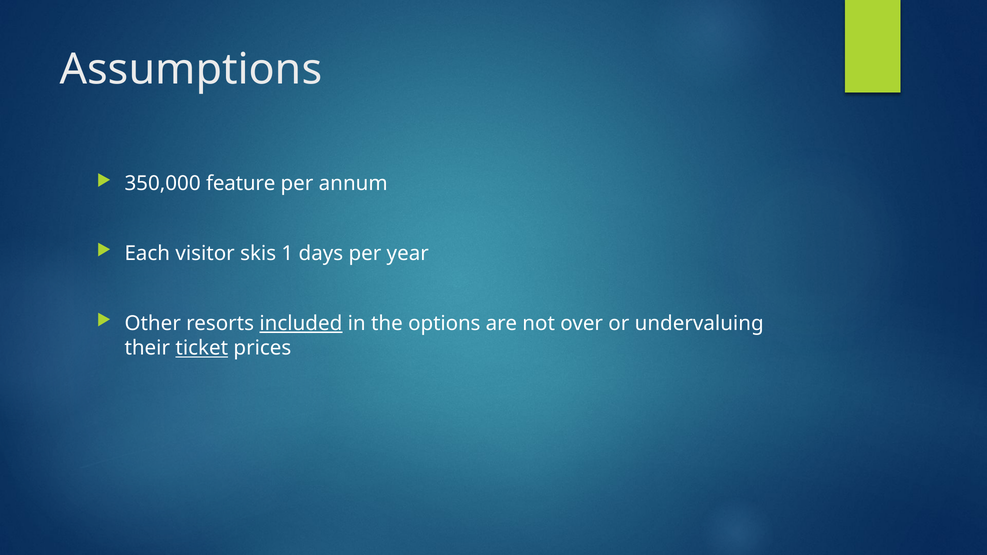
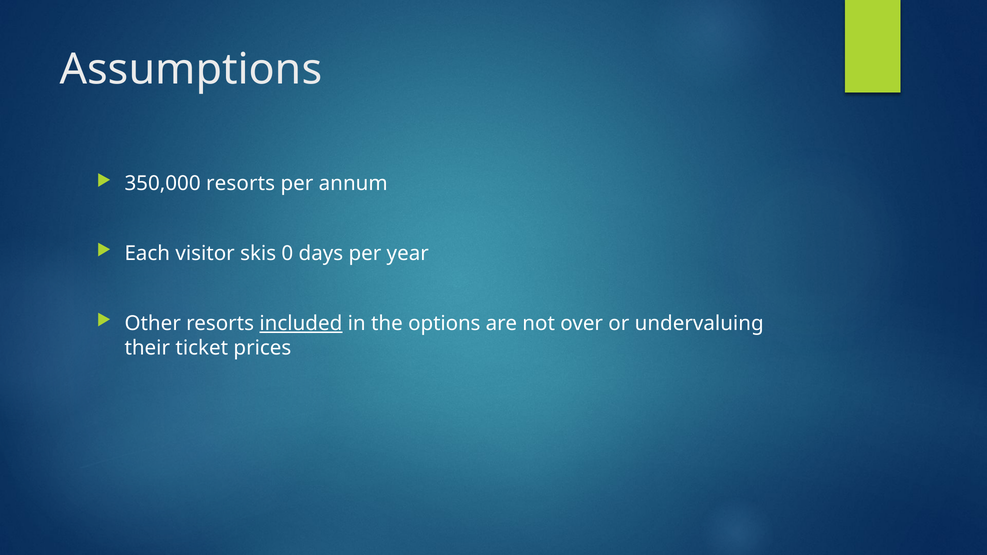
350,000 feature: feature -> resorts
1: 1 -> 0
ticket underline: present -> none
